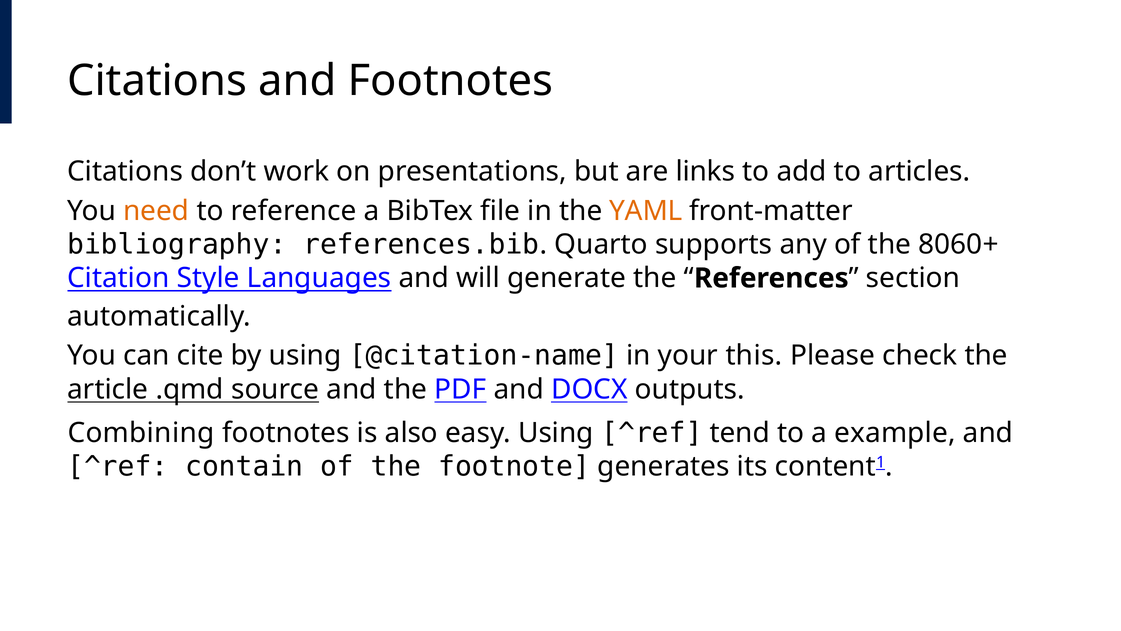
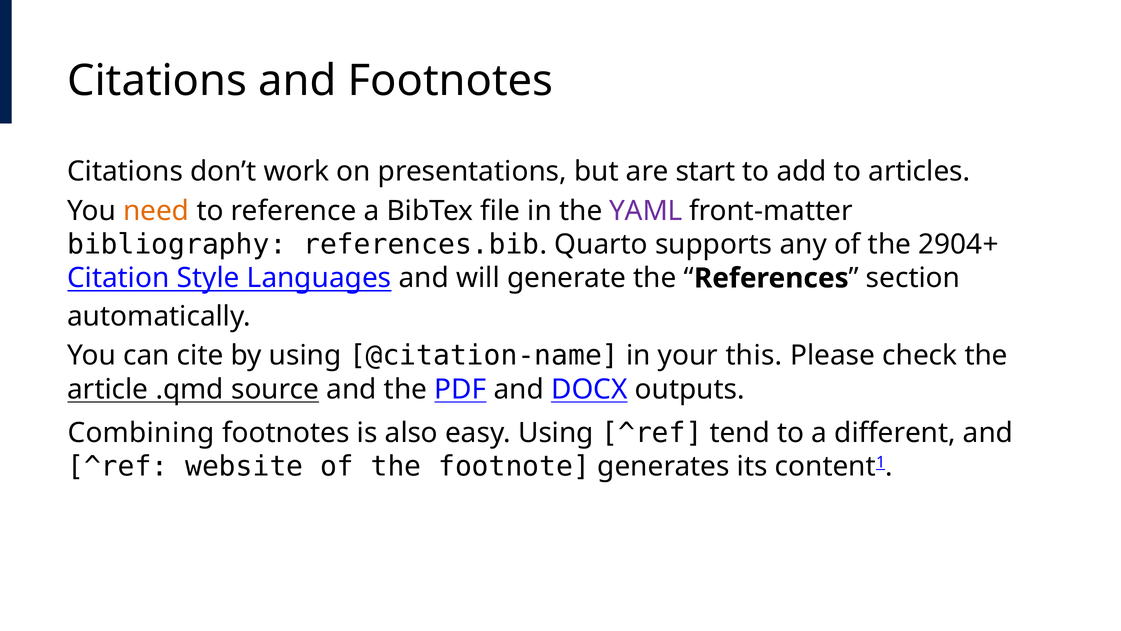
links: links -> start
YAML colour: orange -> purple
8060+: 8060+ -> 2904+
example: example -> different
contain: contain -> website
